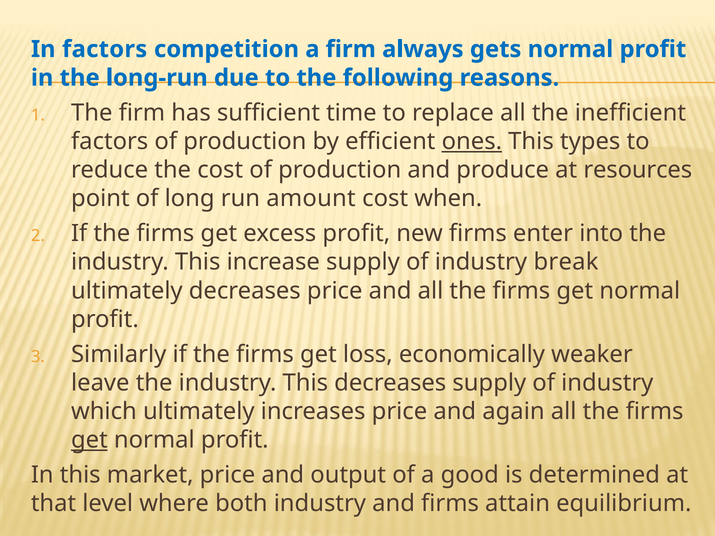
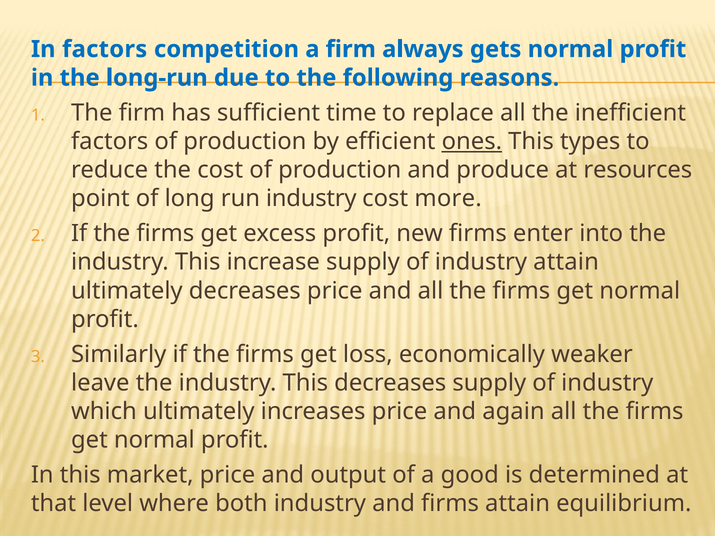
run amount: amount -> industry
when: when -> more
industry break: break -> attain
get at (89, 440) underline: present -> none
